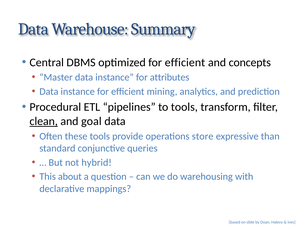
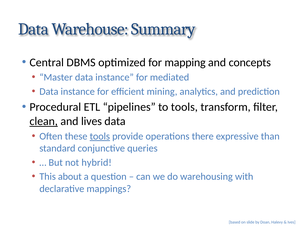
optimized for efficient: efficient -> mapping
attributes: attributes -> mediated
goal: goal -> lives
tools at (100, 136) underline: none -> present
store: store -> there
